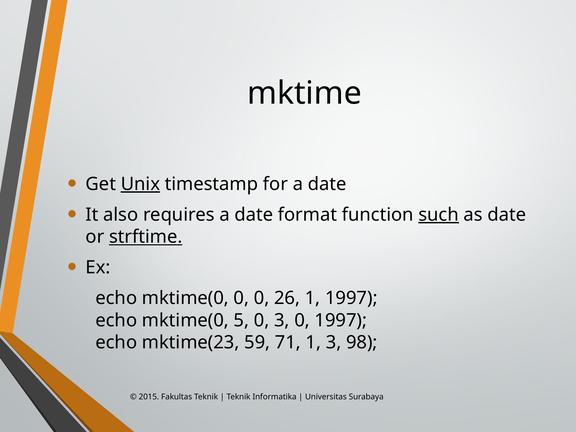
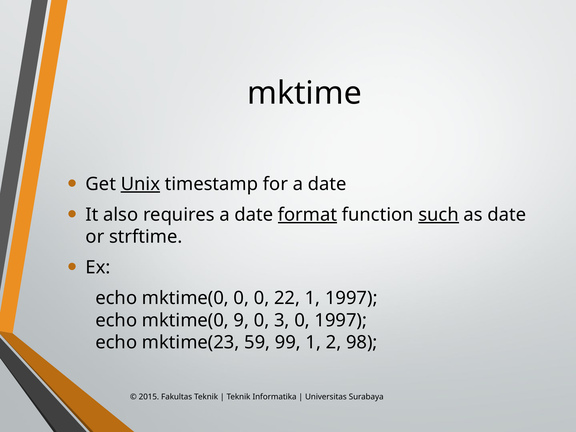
format underline: none -> present
strftime underline: present -> none
26: 26 -> 22
5: 5 -> 9
71: 71 -> 99
1 3: 3 -> 2
